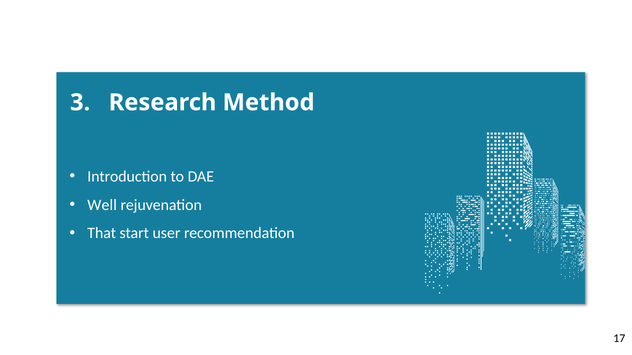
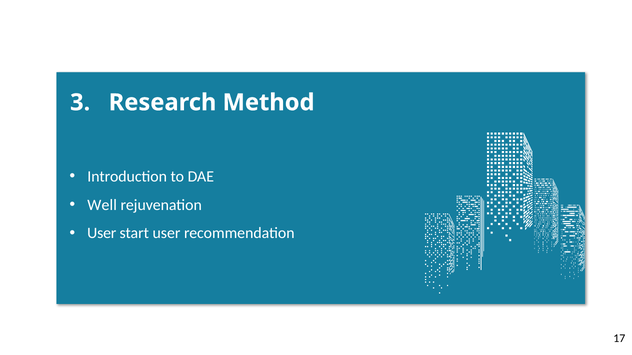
That at (102, 234): That -> User
